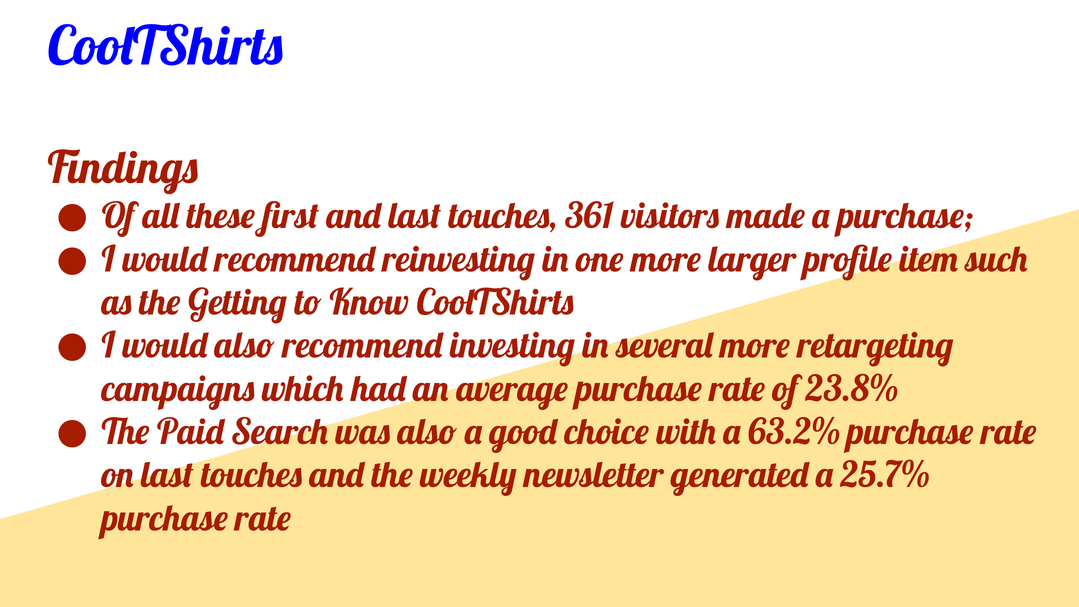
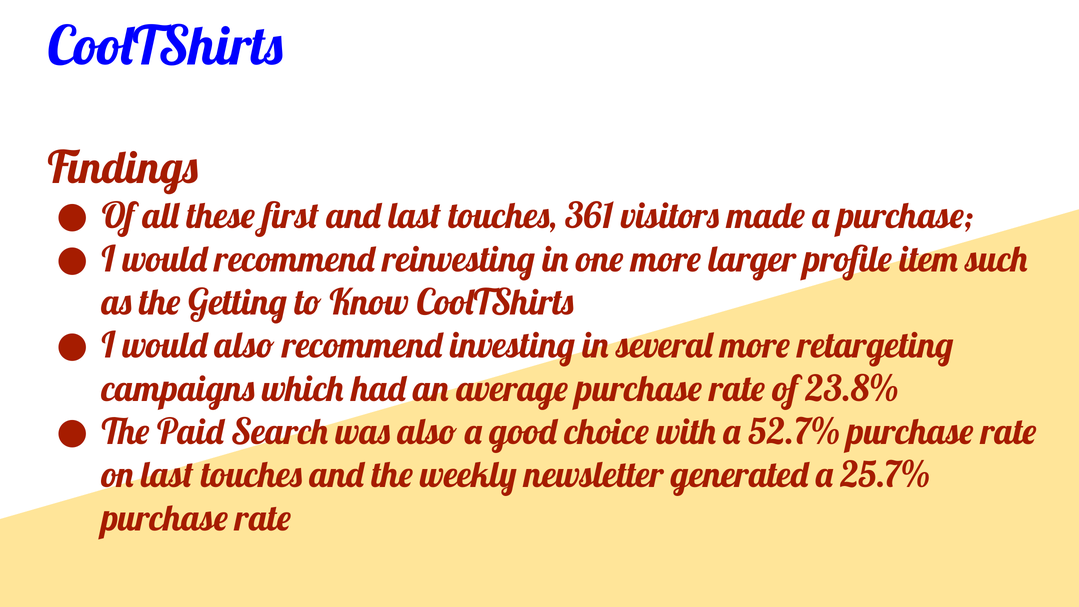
63.2%: 63.2% -> 52.7%
